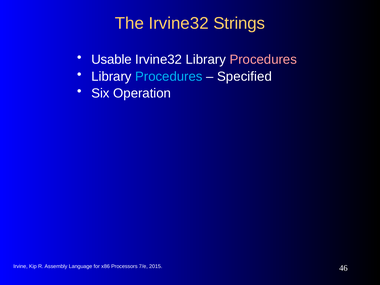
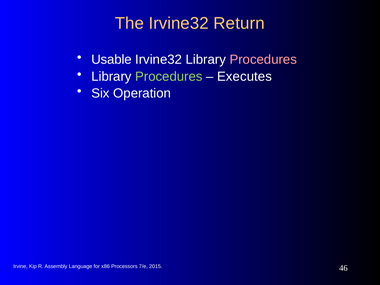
Strings: Strings -> Return
Procedures at (169, 76) colour: light blue -> light green
Specified: Specified -> Executes
